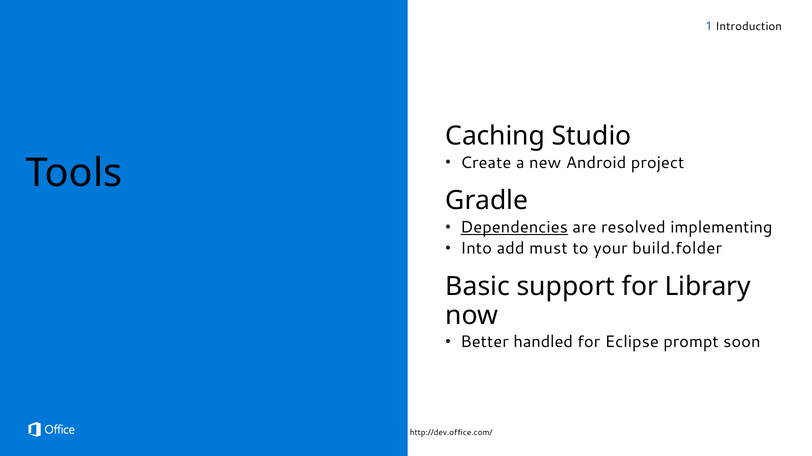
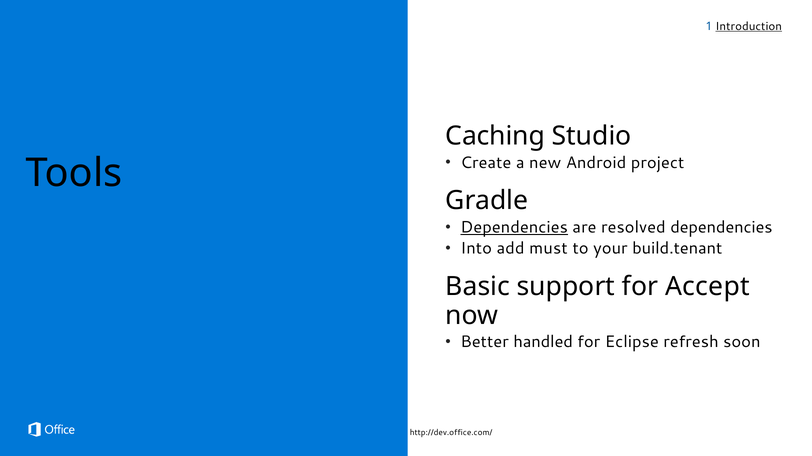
Introduction underline: none -> present
resolved implementing: implementing -> dependencies
build.folder: build.folder -> build.tenant
Library: Library -> Accept
prompt: prompt -> refresh
